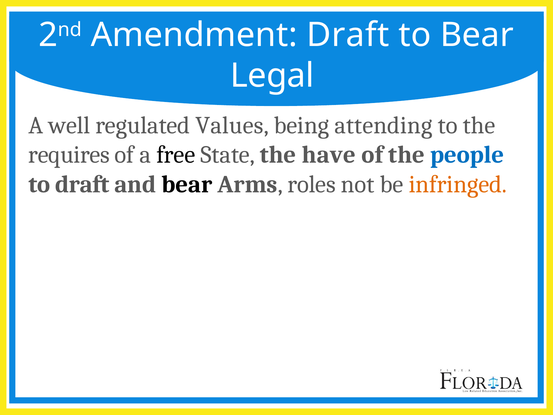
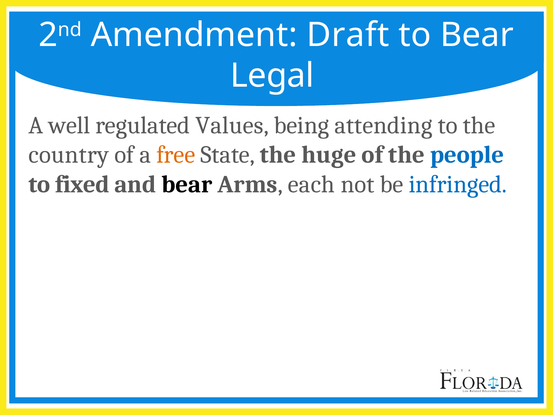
requires: requires -> country
free colour: black -> orange
have: have -> huge
to draft: draft -> fixed
roles: roles -> each
infringed colour: orange -> blue
